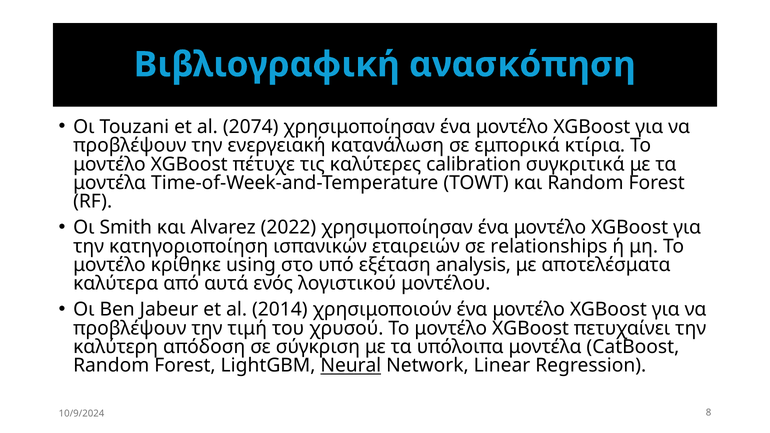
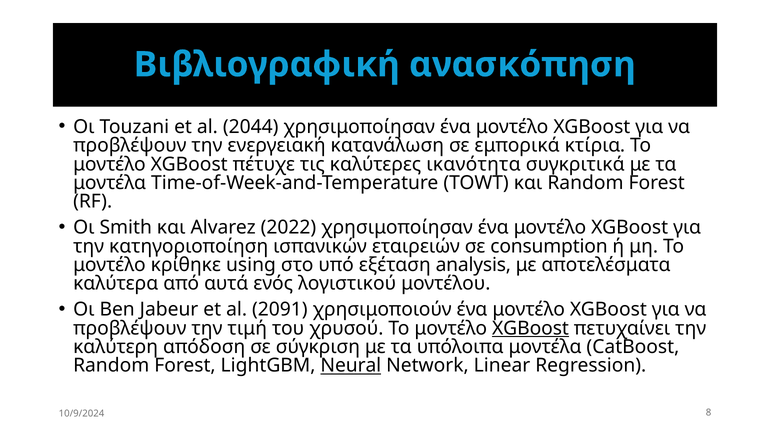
2074: 2074 -> 2044
calibration: calibration -> ικανότητα
relationships: relationships -> consumption
2014: 2014 -> 2091
XGBoost at (530, 328) underline: none -> present
